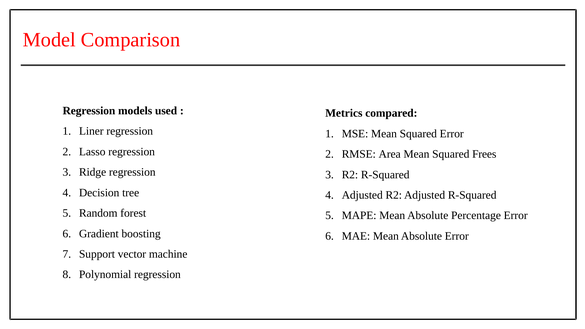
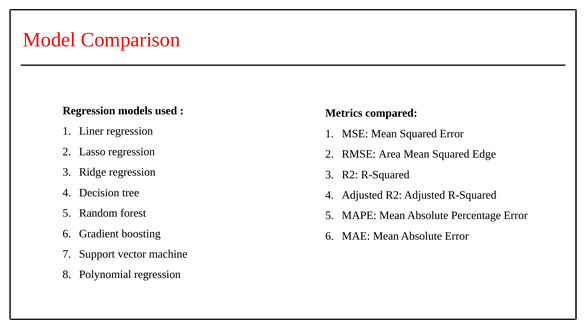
Frees: Frees -> Edge
